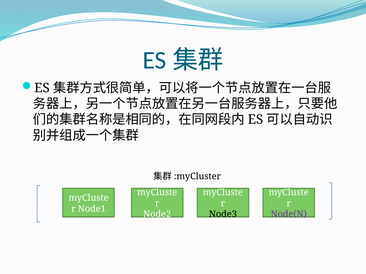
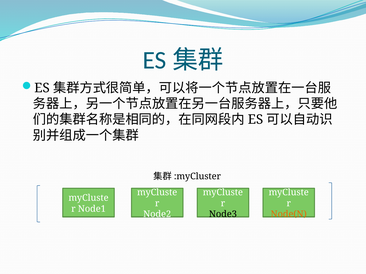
Node(N colour: purple -> orange
